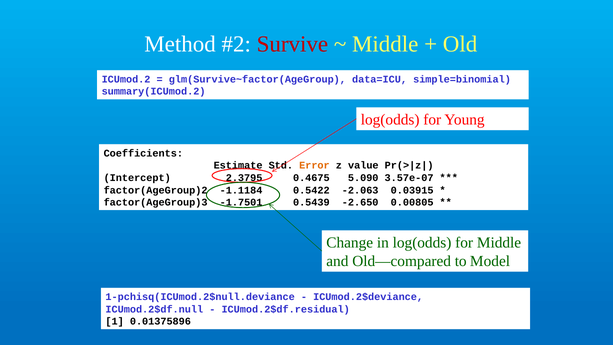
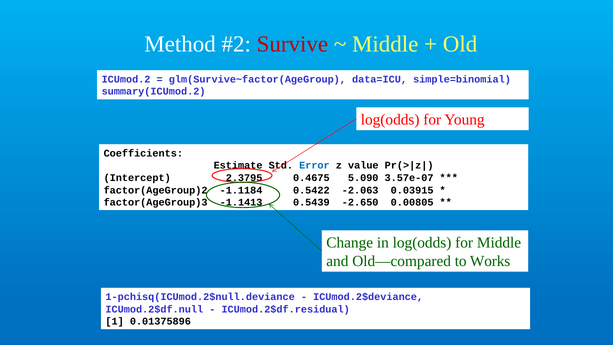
Error colour: orange -> blue
-1.7501: -1.7501 -> -1.1413
Model: Model -> Works
